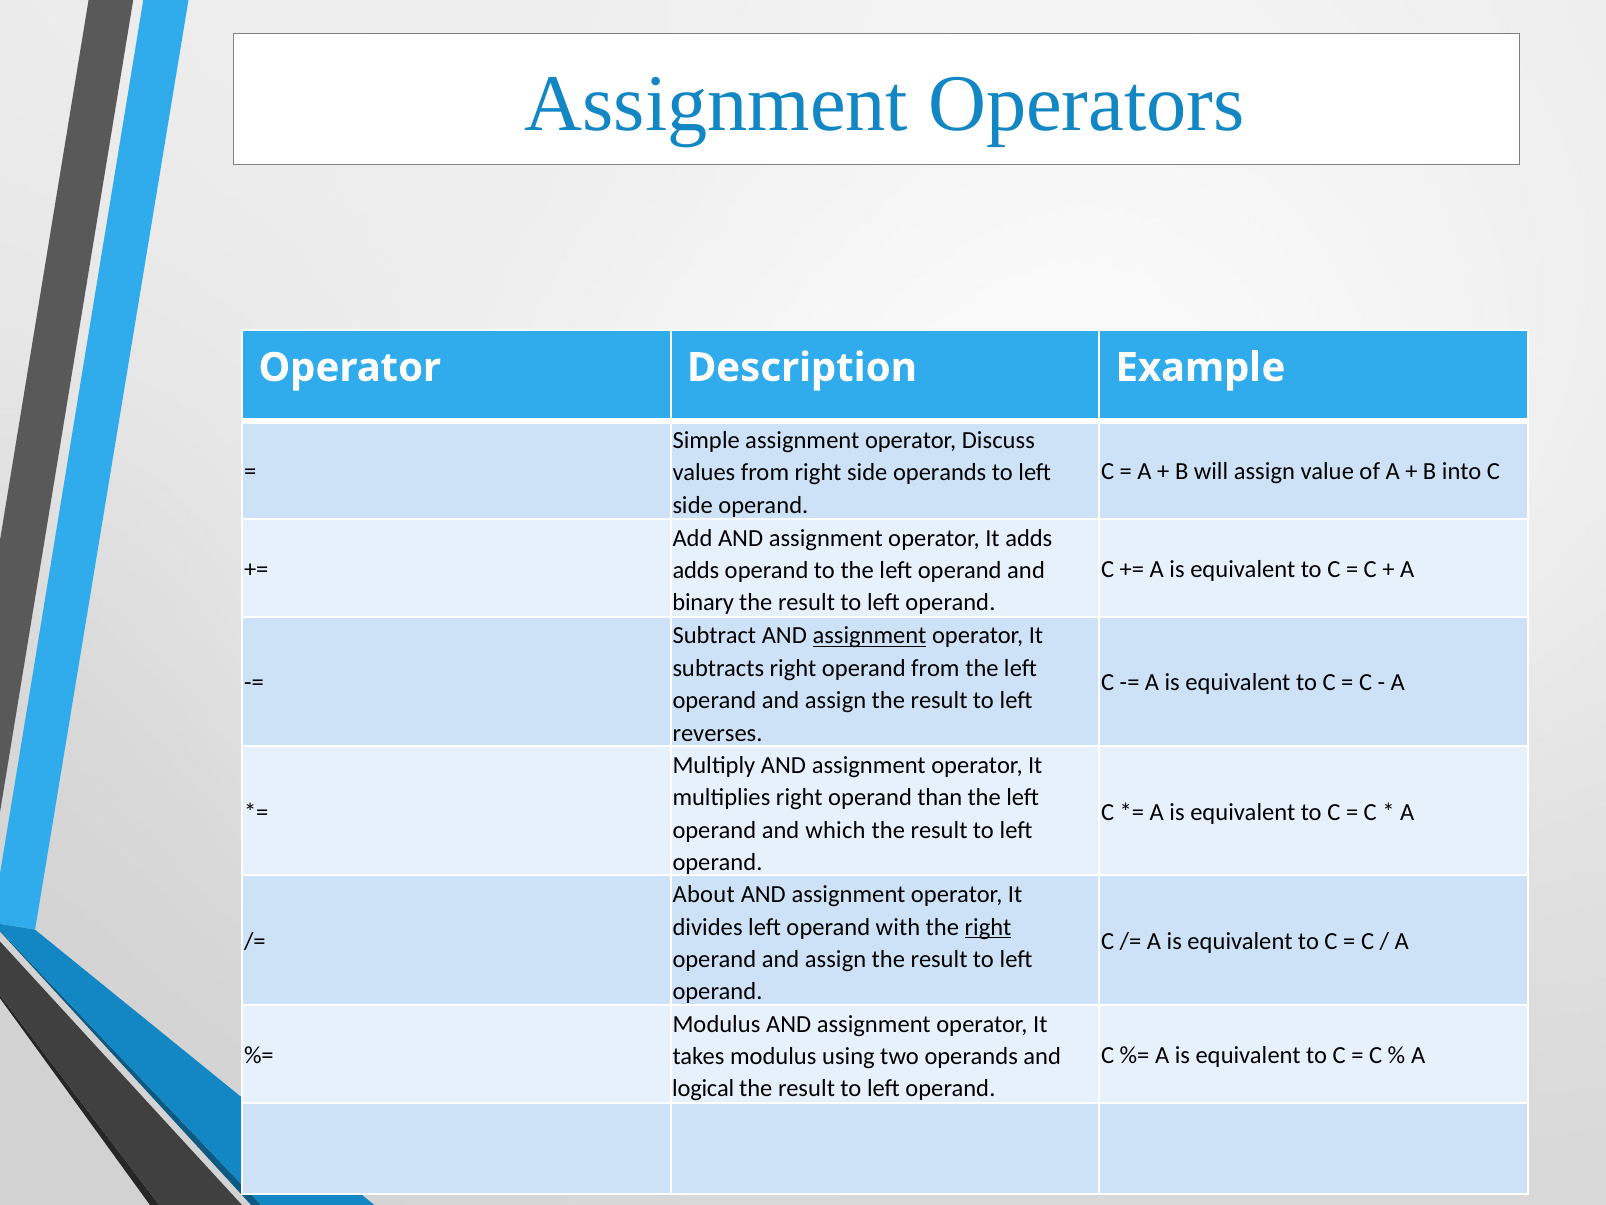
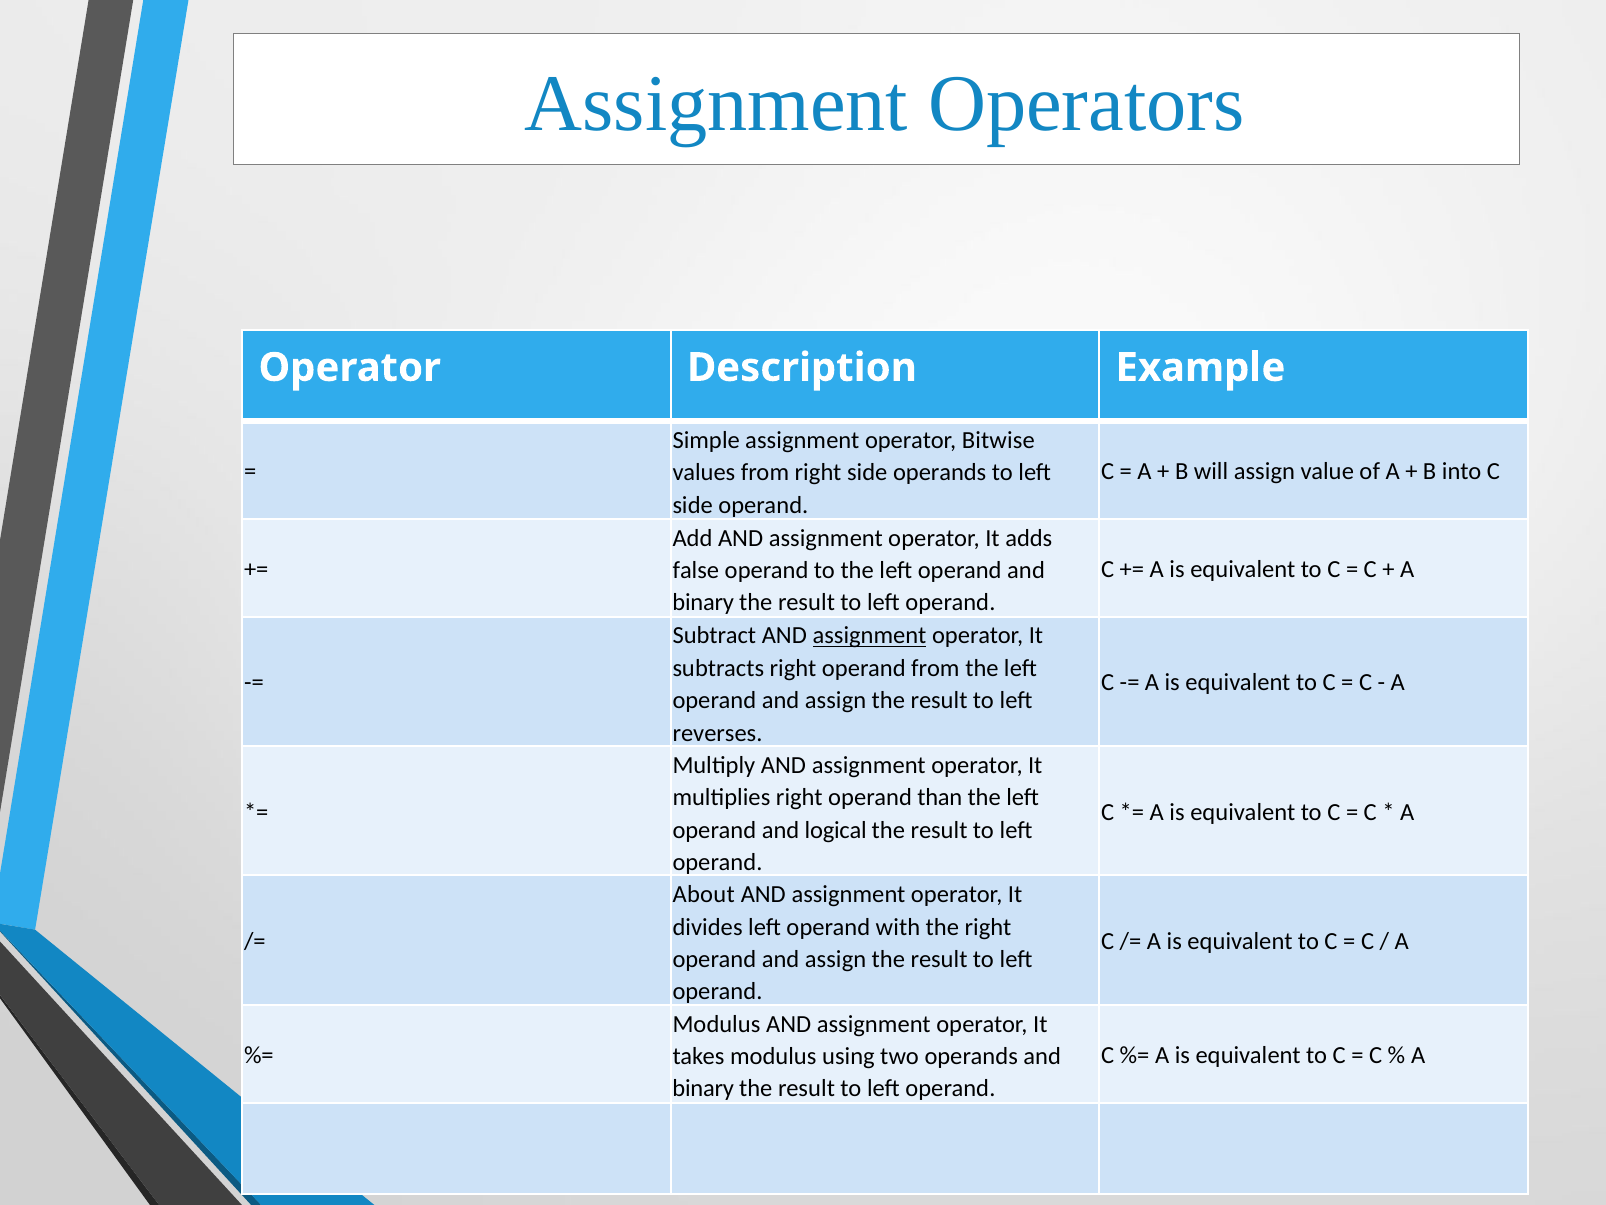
Discuss: Discuss -> Bitwise
adds at (696, 570): adds -> false
which: which -> logical
right at (988, 927) underline: present -> none
logical at (703, 1088): logical -> binary
